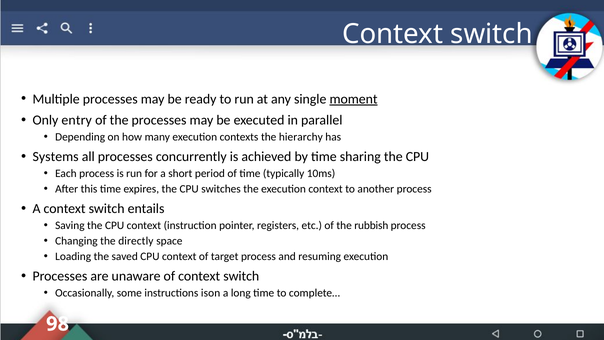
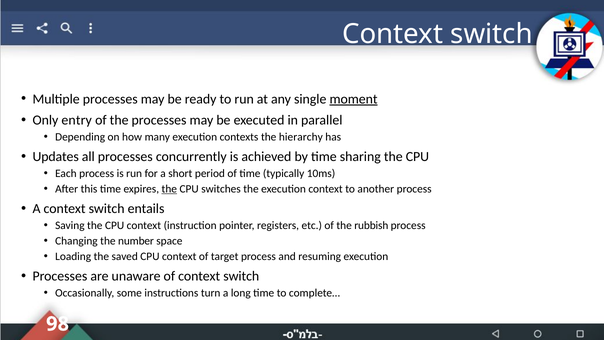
Systems: Systems -> Updates
the at (169, 189) underline: none -> present
directly: directly -> number
ison: ison -> turn
